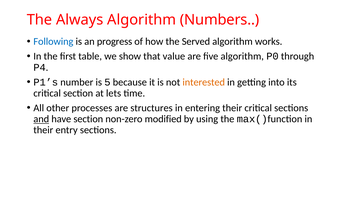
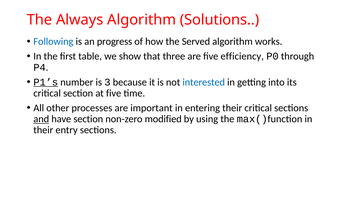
Numbers: Numbers -> Solutions
value: value -> three
five algorithm: algorithm -> efficiency
P1’s underline: none -> present
5: 5 -> 3
interested colour: orange -> blue
at lets: lets -> five
structures: structures -> important
